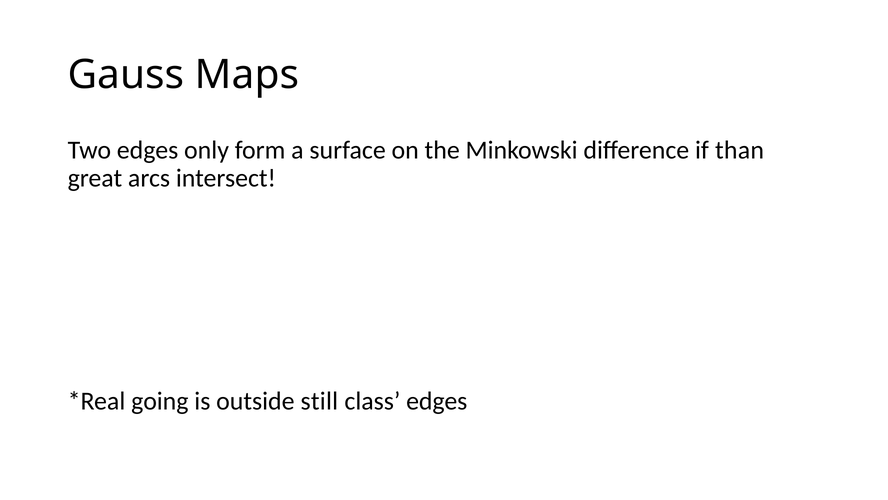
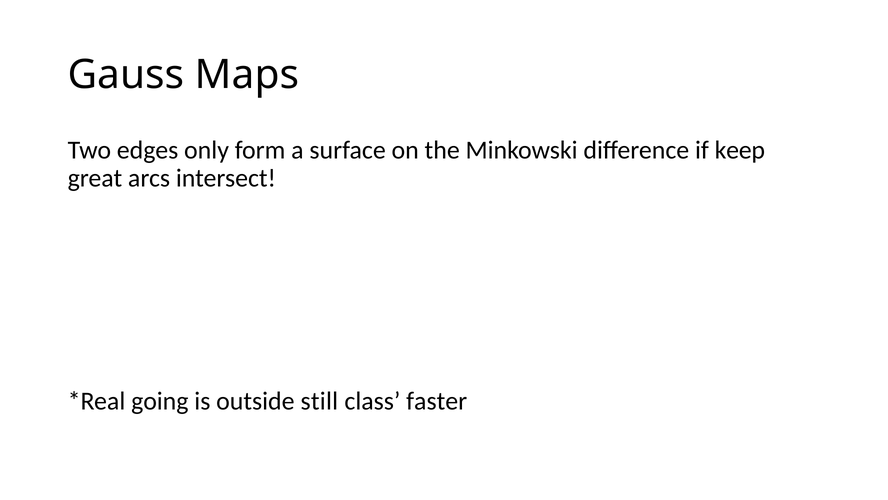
than: than -> keep
class edges: edges -> faster
